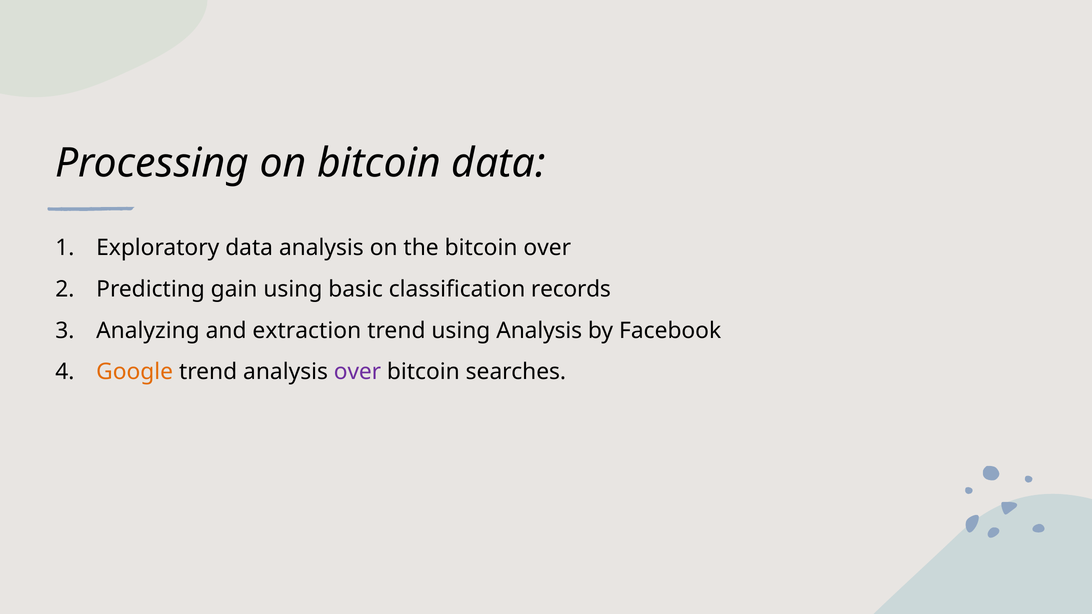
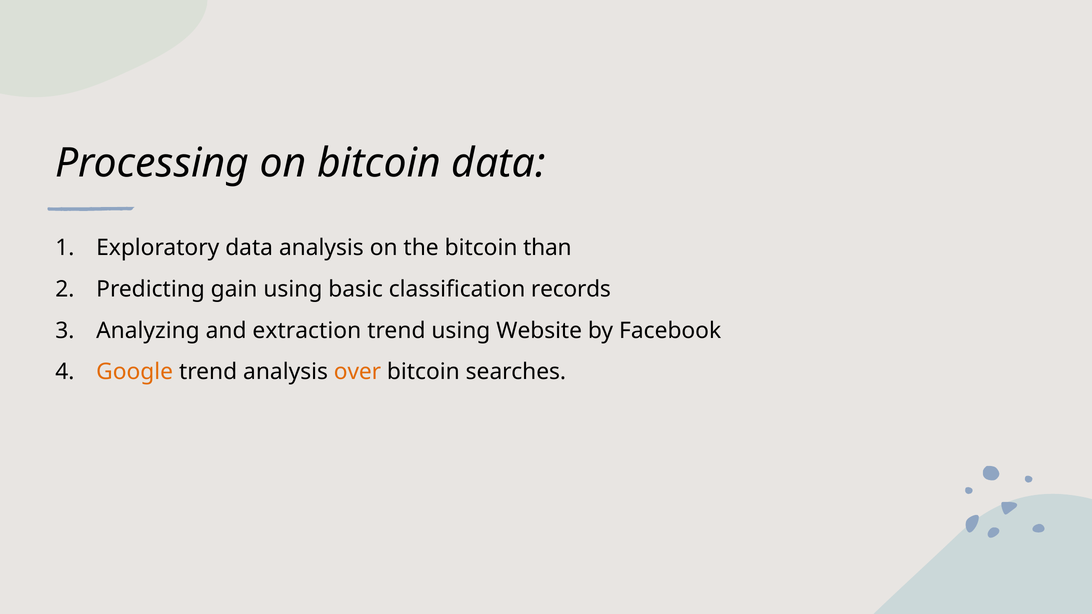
bitcoin over: over -> than
using Analysis: Analysis -> Website
over at (357, 372) colour: purple -> orange
